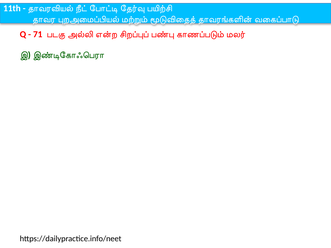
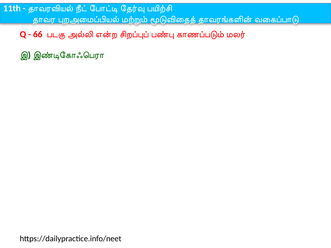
71: 71 -> 66
